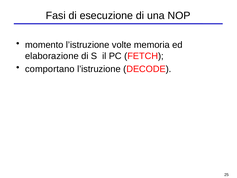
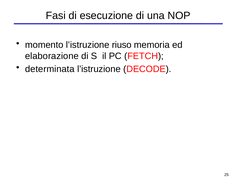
volte: volte -> riuso
comportano: comportano -> determinata
